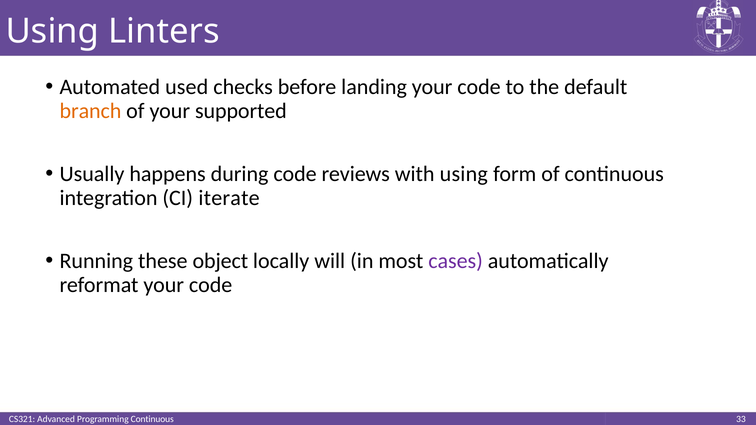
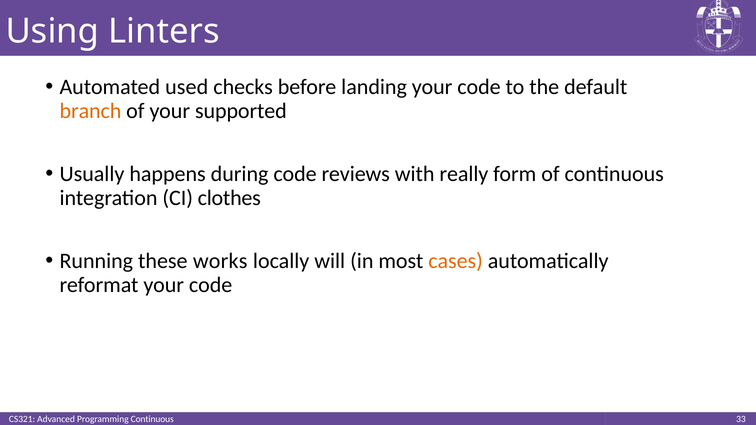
with using: using -> really
iterate: iterate -> clothes
object: object -> works
cases colour: purple -> orange
